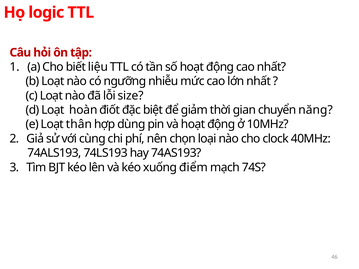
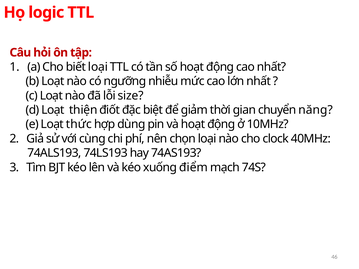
biết liệu: liệu -> loại
hoàn: hoàn -> thiện
thân: thân -> thức
